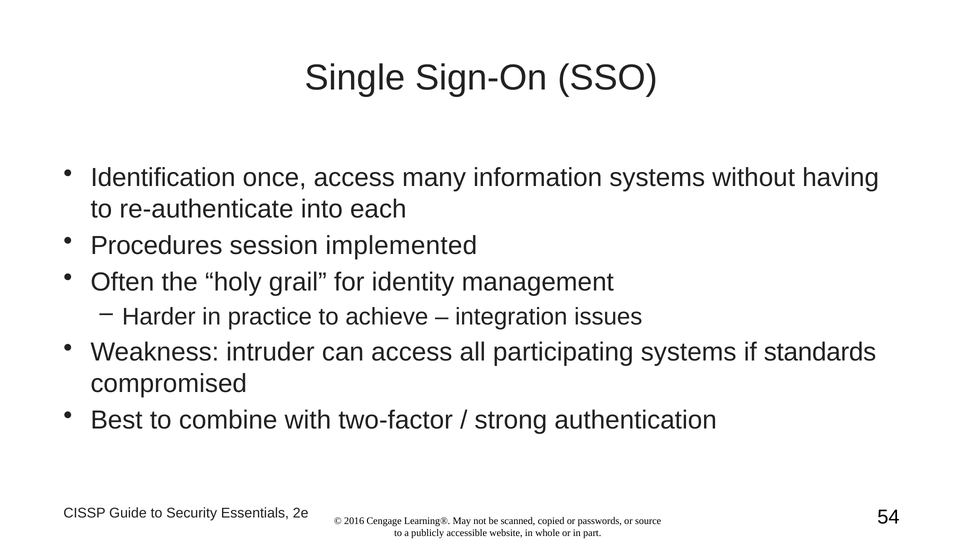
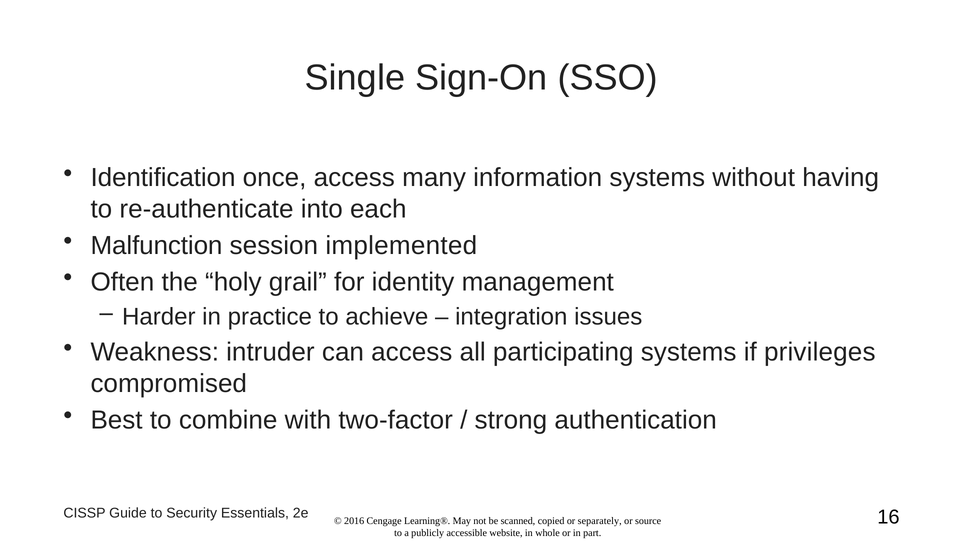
Procedures: Procedures -> Malfunction
standards: standards -> privileges
54: 54 -> 16
passwords: passwords -> separately
